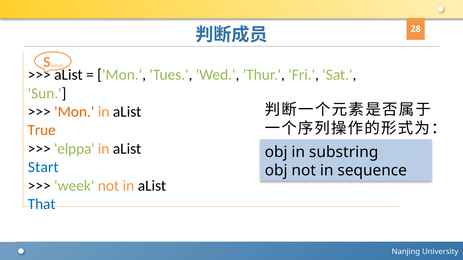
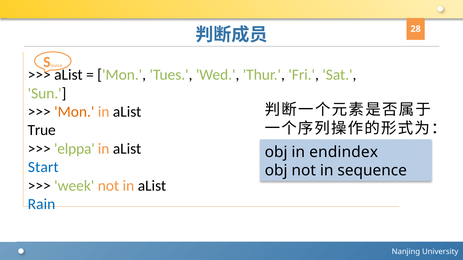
True colour: orange -> black
substring: substring -> endindex
That: That -> Rain
